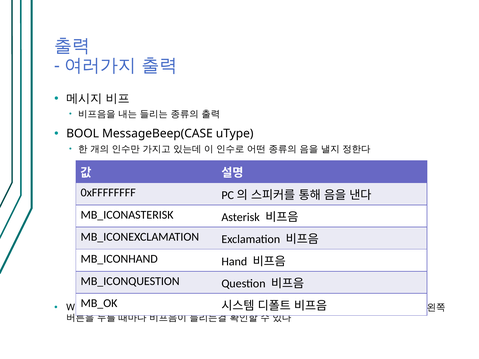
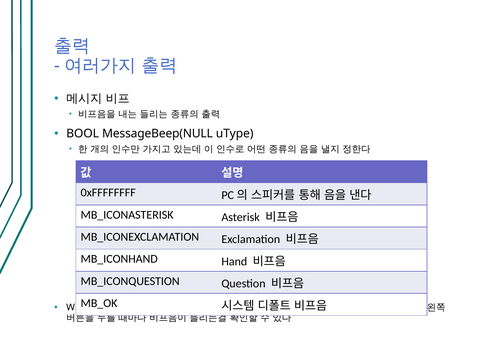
MessageBeep(CASE: MessageBeep(CASE -> MessageBeep(NULL
